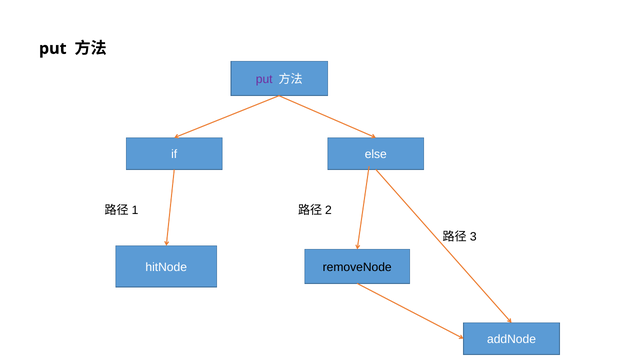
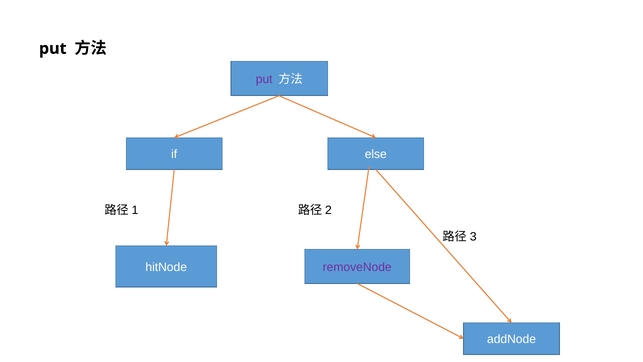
removeNode colour: black -> purple
